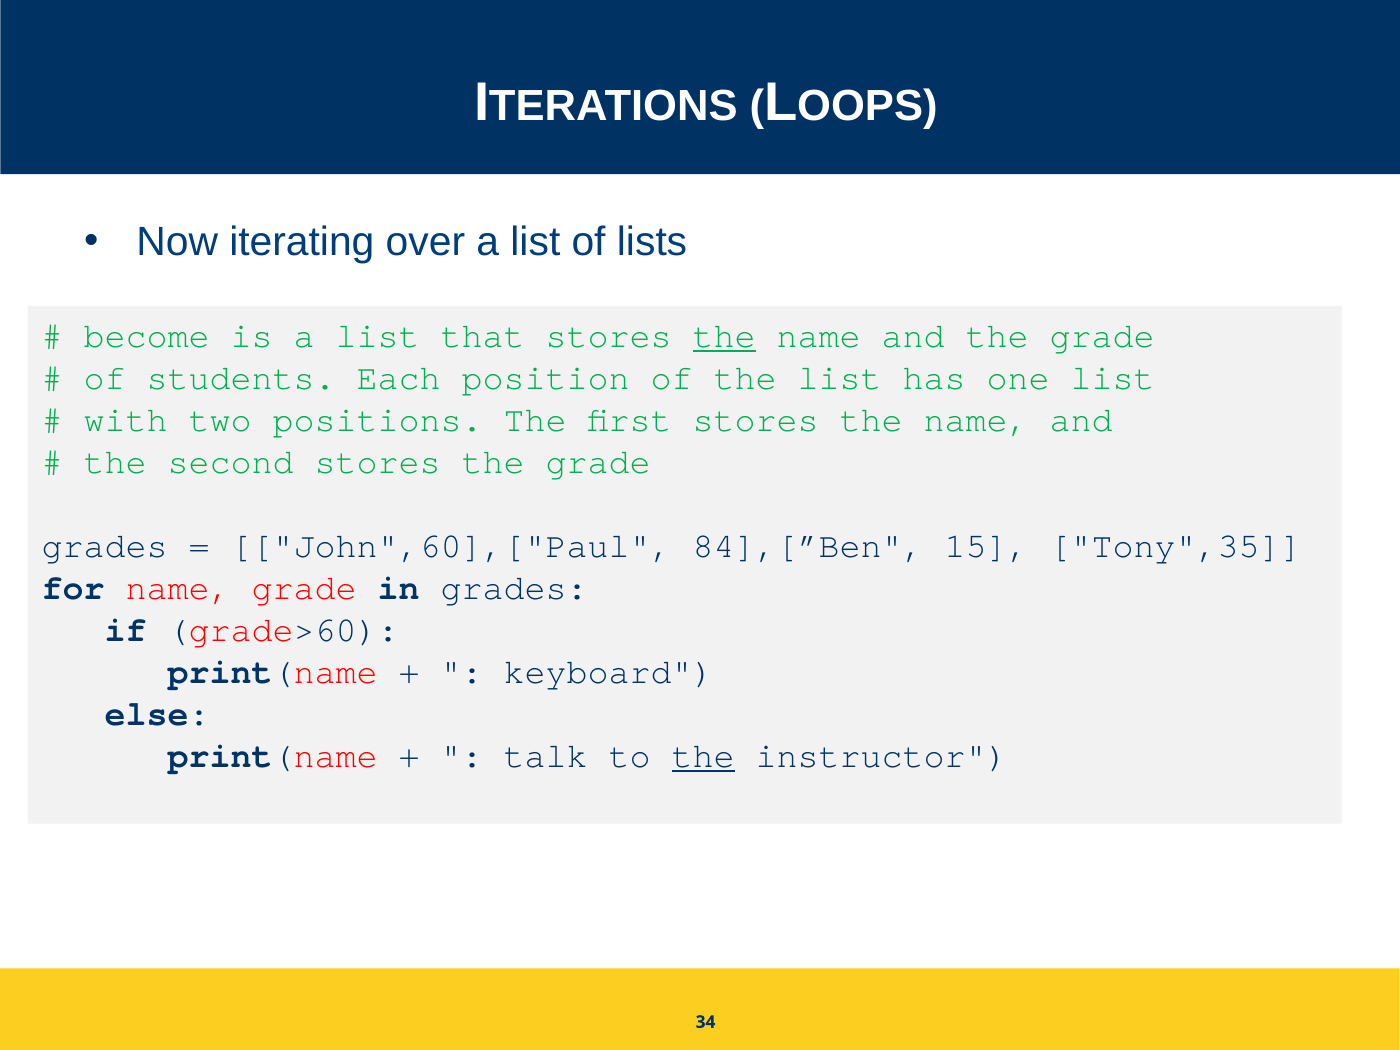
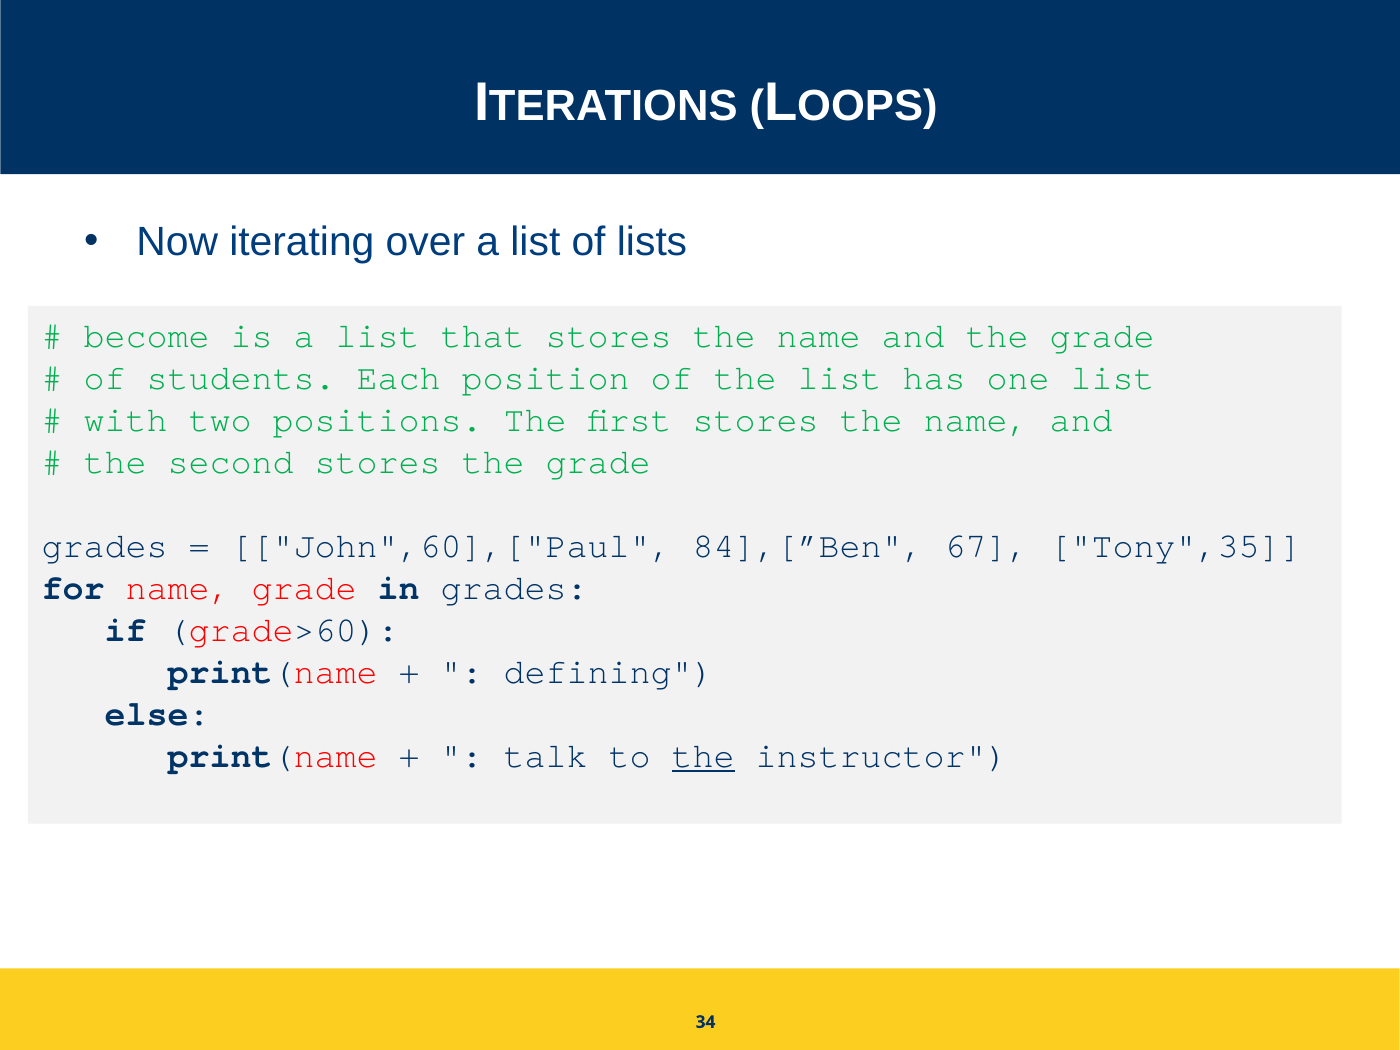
the at (724, 336) underline: present -> none
15: 15 -> 67
keyboard: keyboard -> defining
